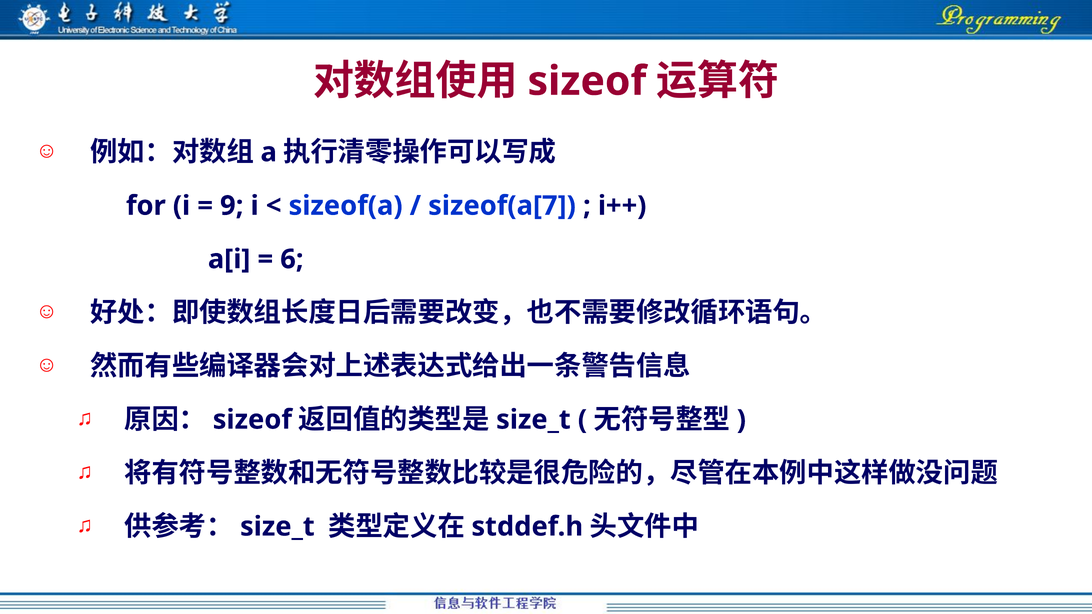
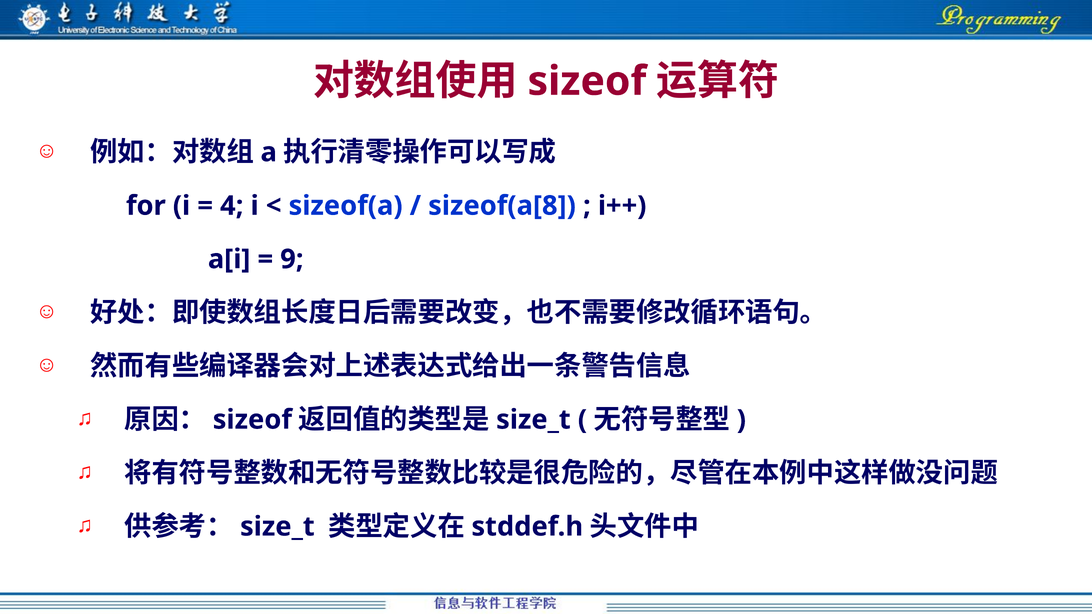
9: 9 -> 4
sizeof(a[7: sizeof(a[7 -> sizeof(a[8
6: 6 -> 9
